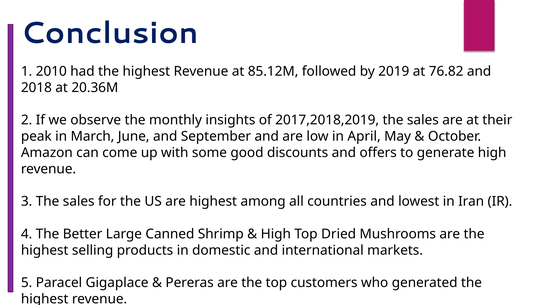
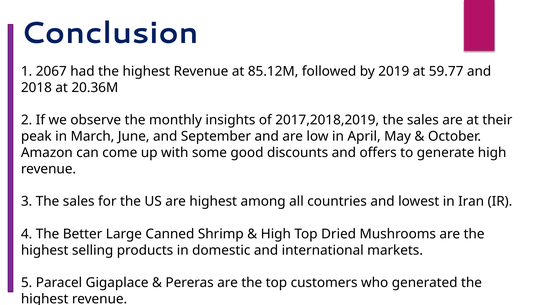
2010: 2010 -> 2067
76.82: 76.82 -> 59.77
